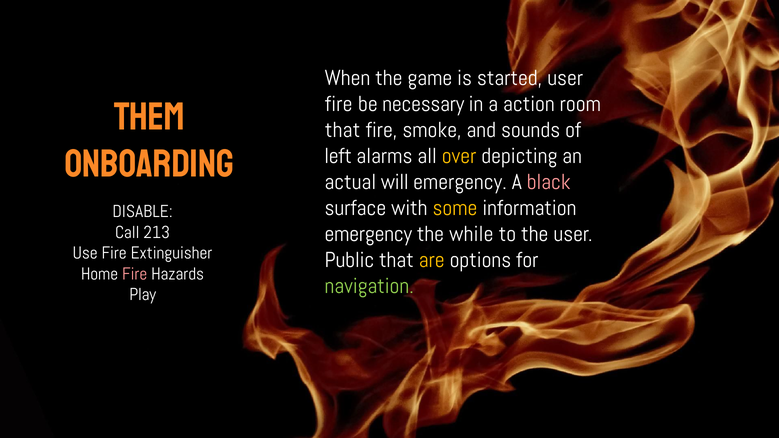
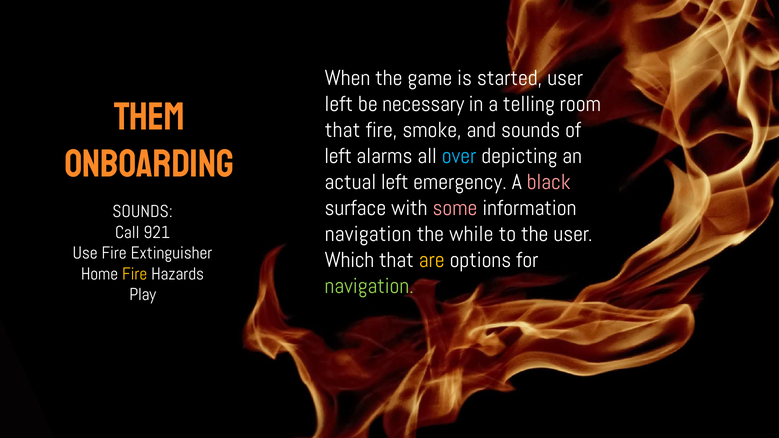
fire at (339, 104): fire -> left
action: action -> telling
over colour: yellow -> light blue
actual will: will -> left
some colour: yellow -> pink
DISABLE at (143, 212): DISABLE -> SOUNDS
213: 213 -> 921
emergency at (368, 234): emergency -> navigation
Public: Public -> Which
Fire at (135, 274) colour: pink -> yellow
